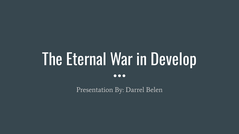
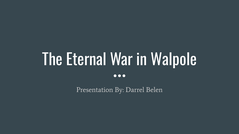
Develop: Develop -> Walpole
